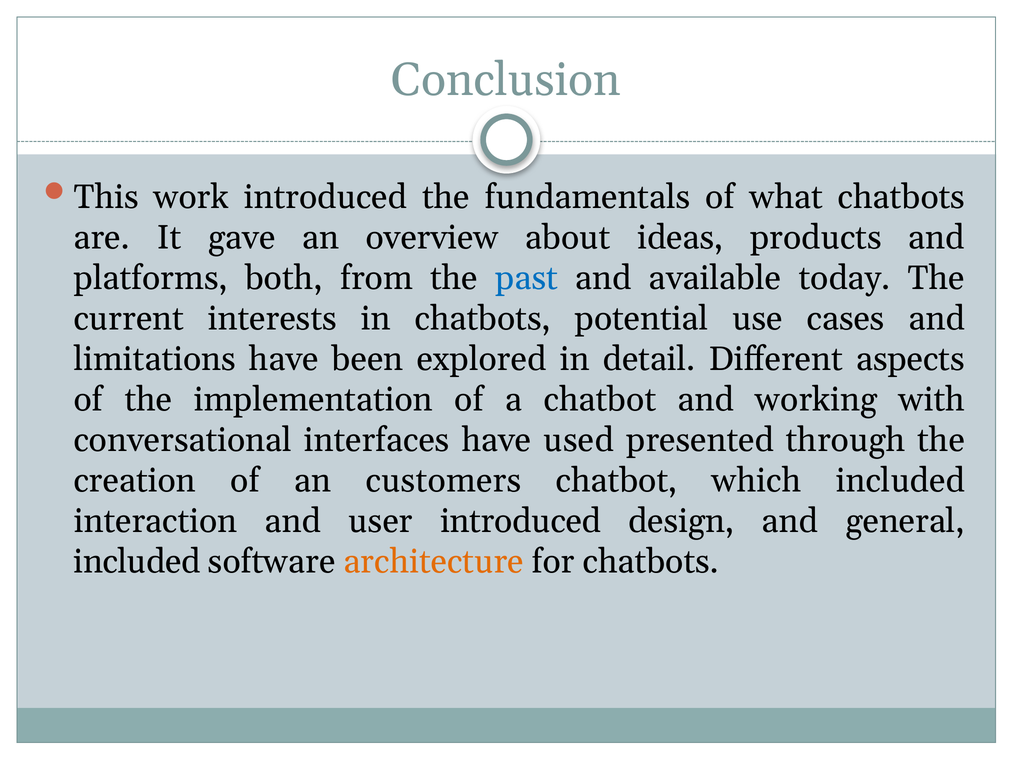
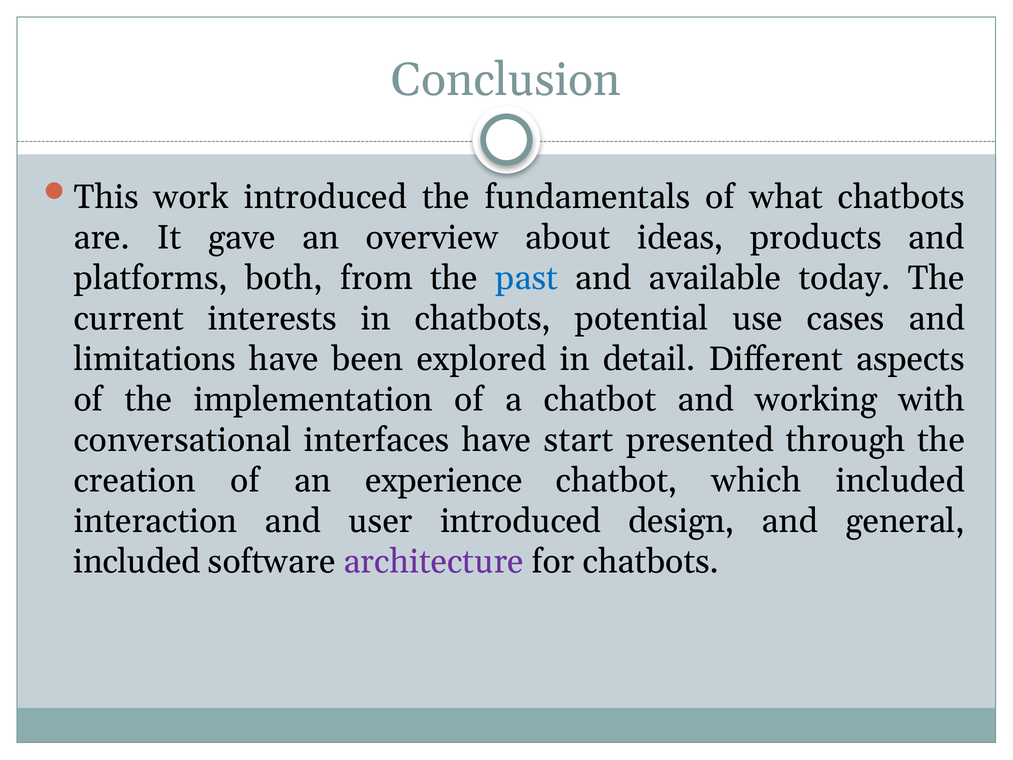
used: used -> start
customers: customers -> experience
architecture colour: orange -> purple
